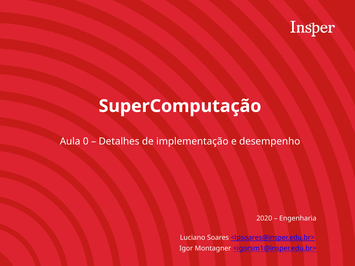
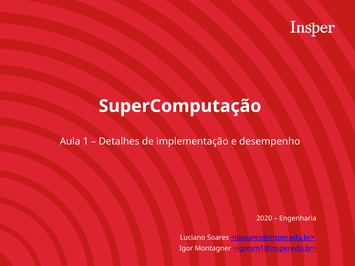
0: 0 -> 1
